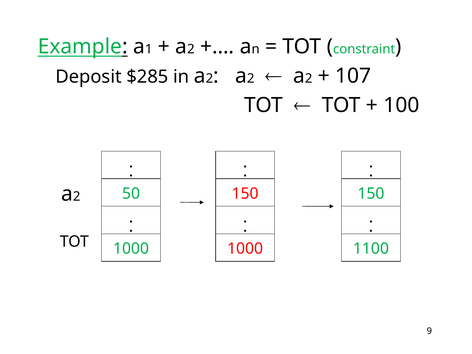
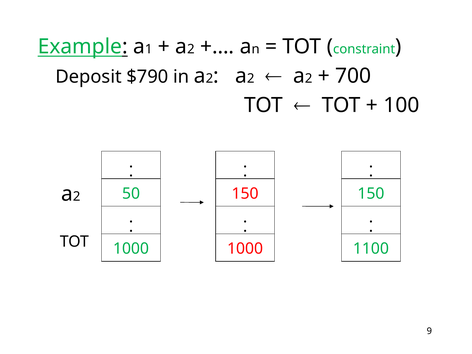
$285: $285 -> $790
107: 107 -> 700
